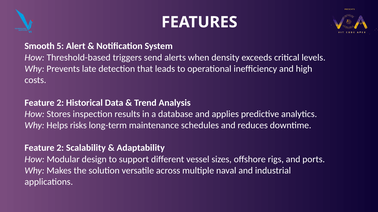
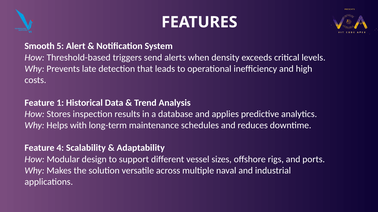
2 at (60, 103): 2 -> 1
risks: risks -> with
2 at (60, 148): 2 -> 4
